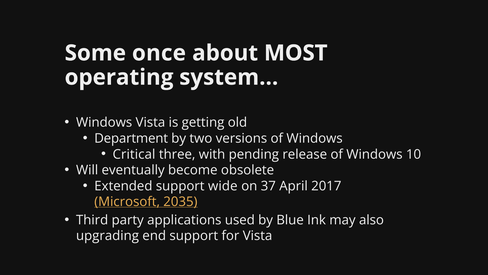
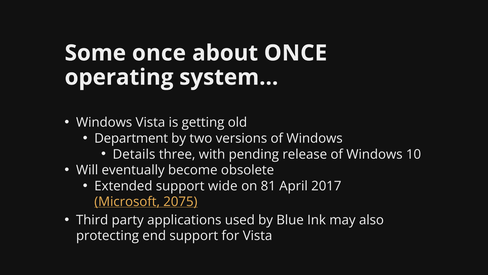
about MOST: MOST -> ONCE
Critical: Critical -> Details
37: 37 -> 81
2035: 2035 -> 2075
upgrading: upgrading -> protecting
